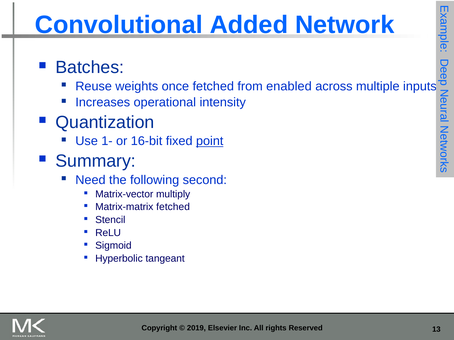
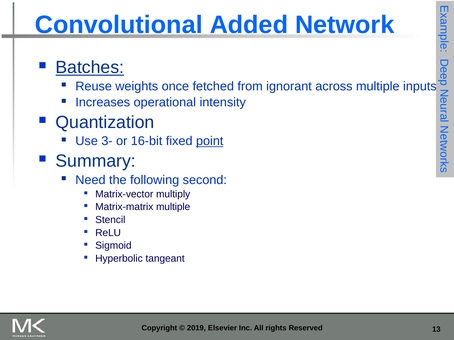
Batches underline: none -> present
enabled: enabled -> ignorant
1-: 1- -> 3-
Matrix-matrix fetched: fetched -> multiple
